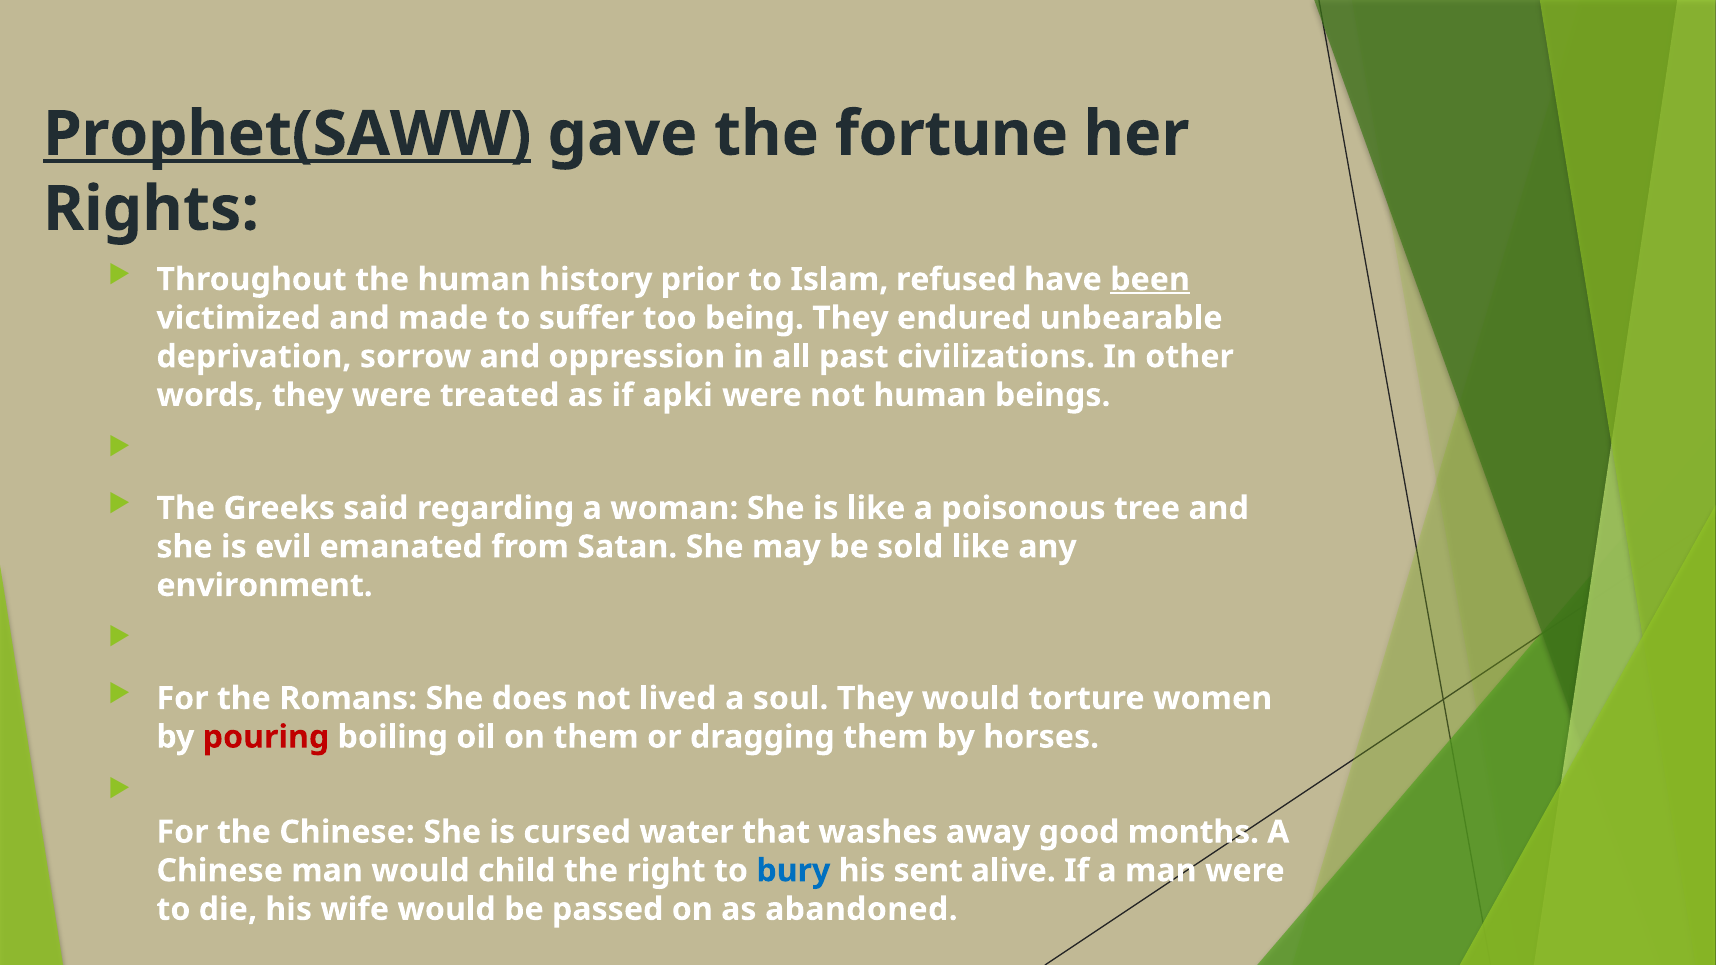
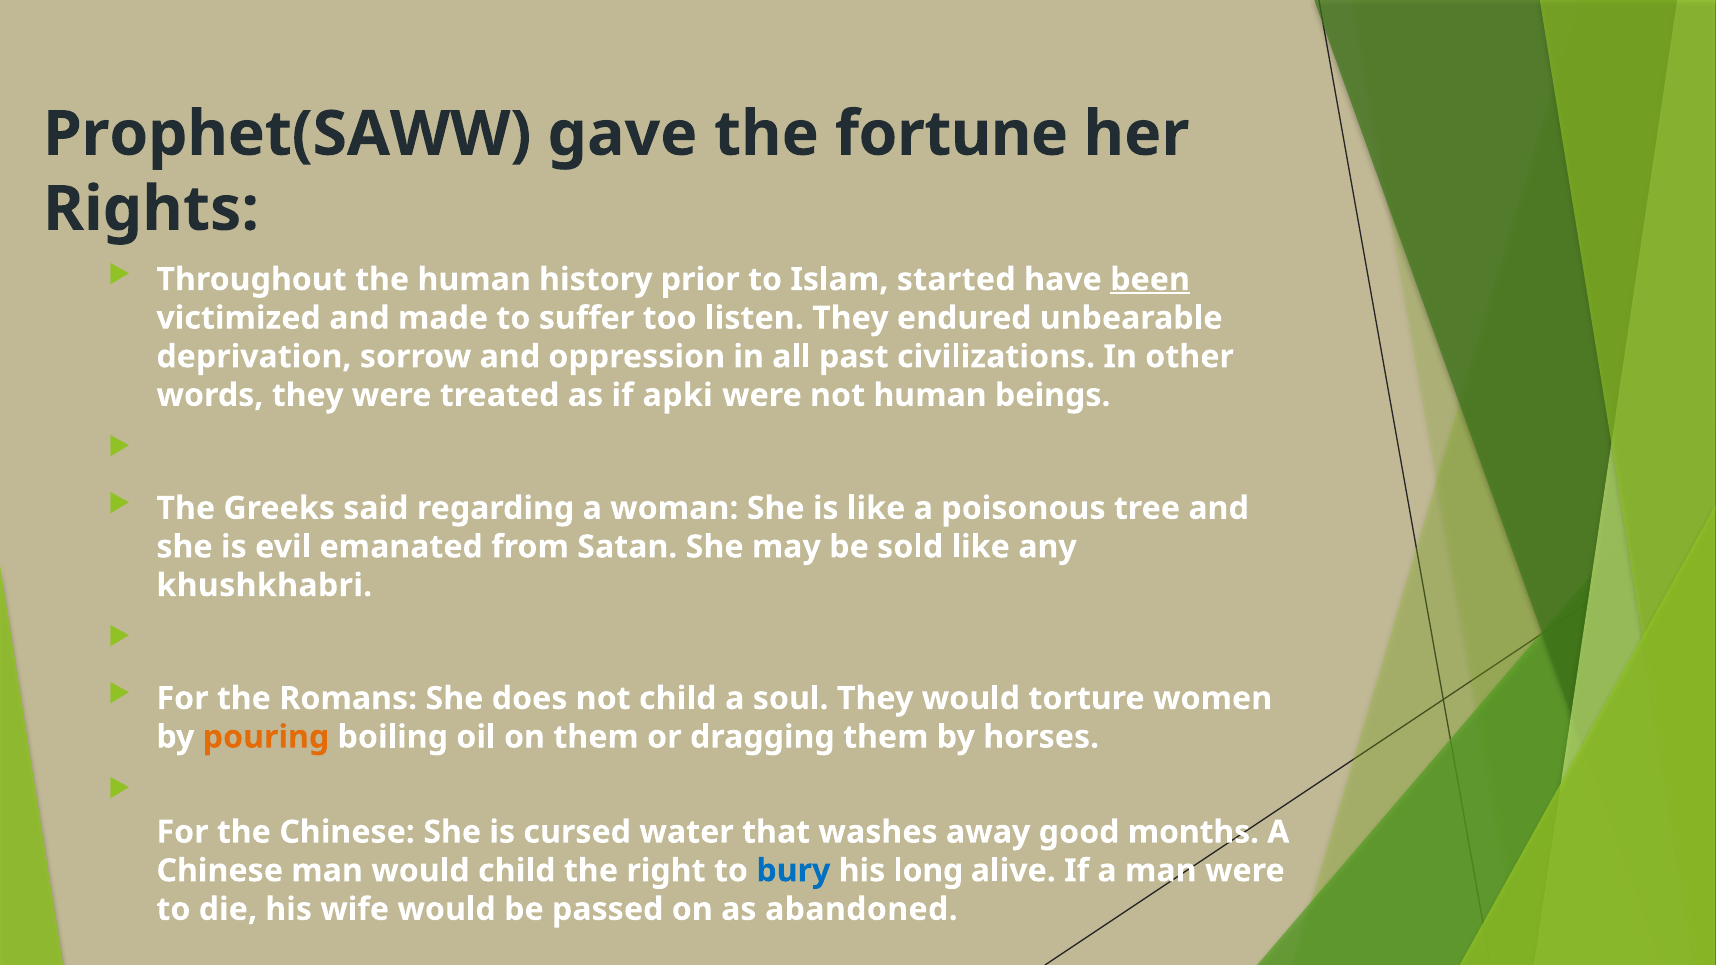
Prophet(SAWW underline: present -> none
refused: refused -> started
being: being -> listen
environment: environment -> khushkhabri
not lived: lived -> child
pouring colour: red -> orange
sent: sent -> long
